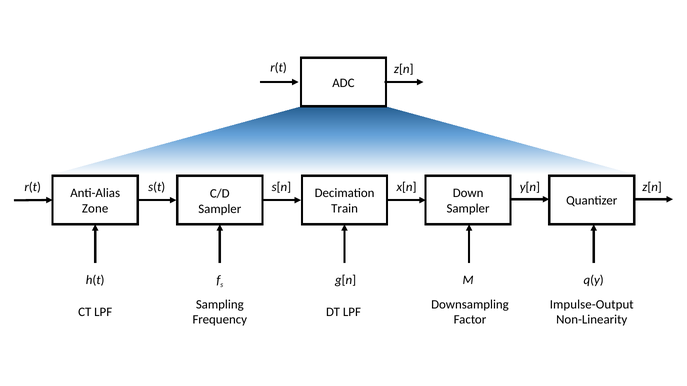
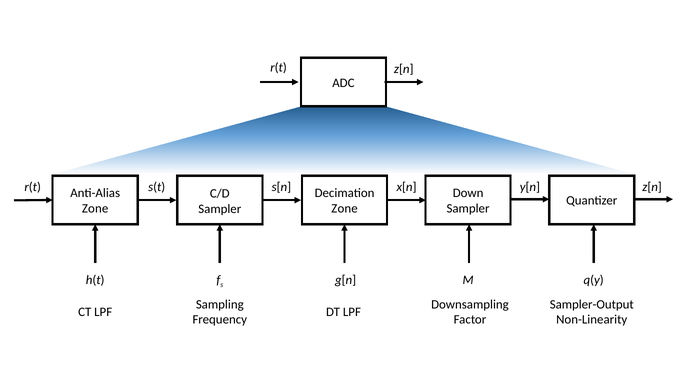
Train at (345, 209): Train -> Zone
Impulse-Output: Impulse-Output -> Sampler-Output
